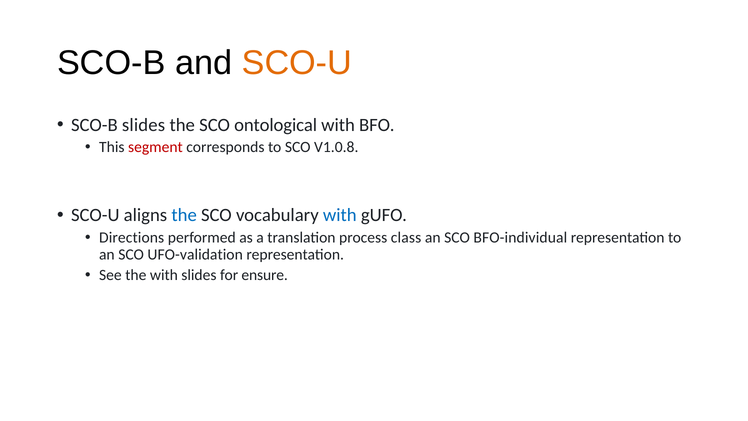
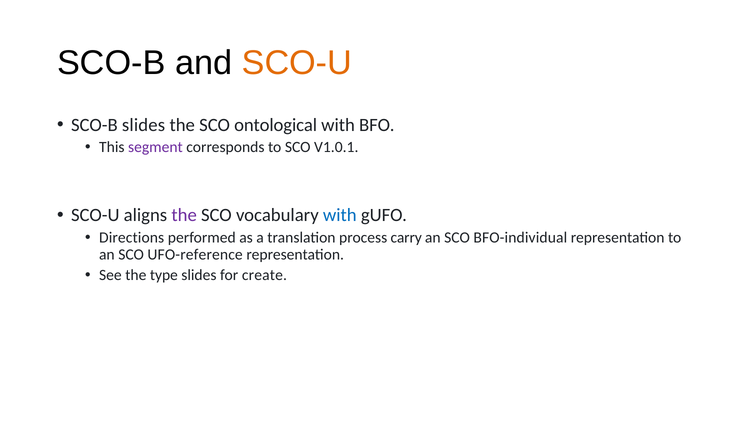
segment colour: red -> purple
V1.0.8: V1.0.8 -> V1.0.1
the at (184, 215) colour: blue -> purple
class: class -> carry
UFO-validation: UFO-validation -> UFO-reference
the with: with -> type
ensure: ensure -> create
